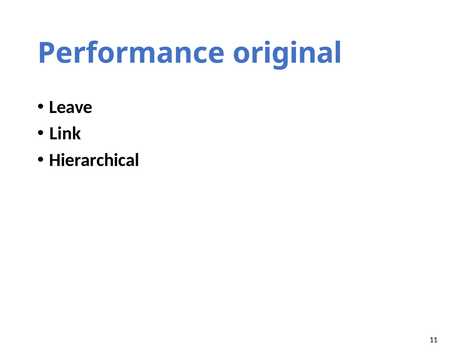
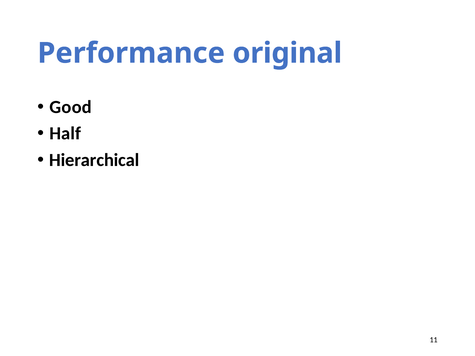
Leave: Leave -> Good
Link: Link -> Half
